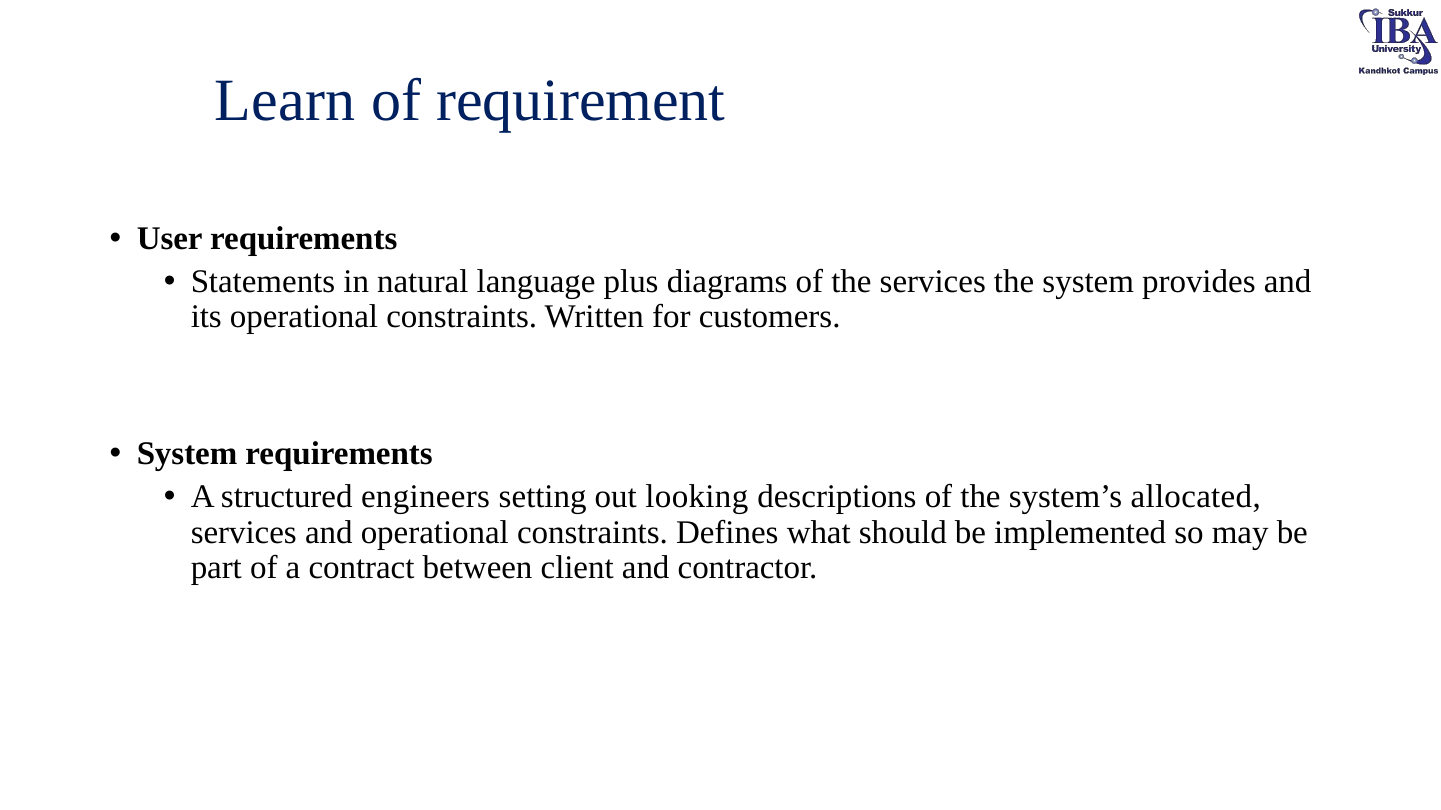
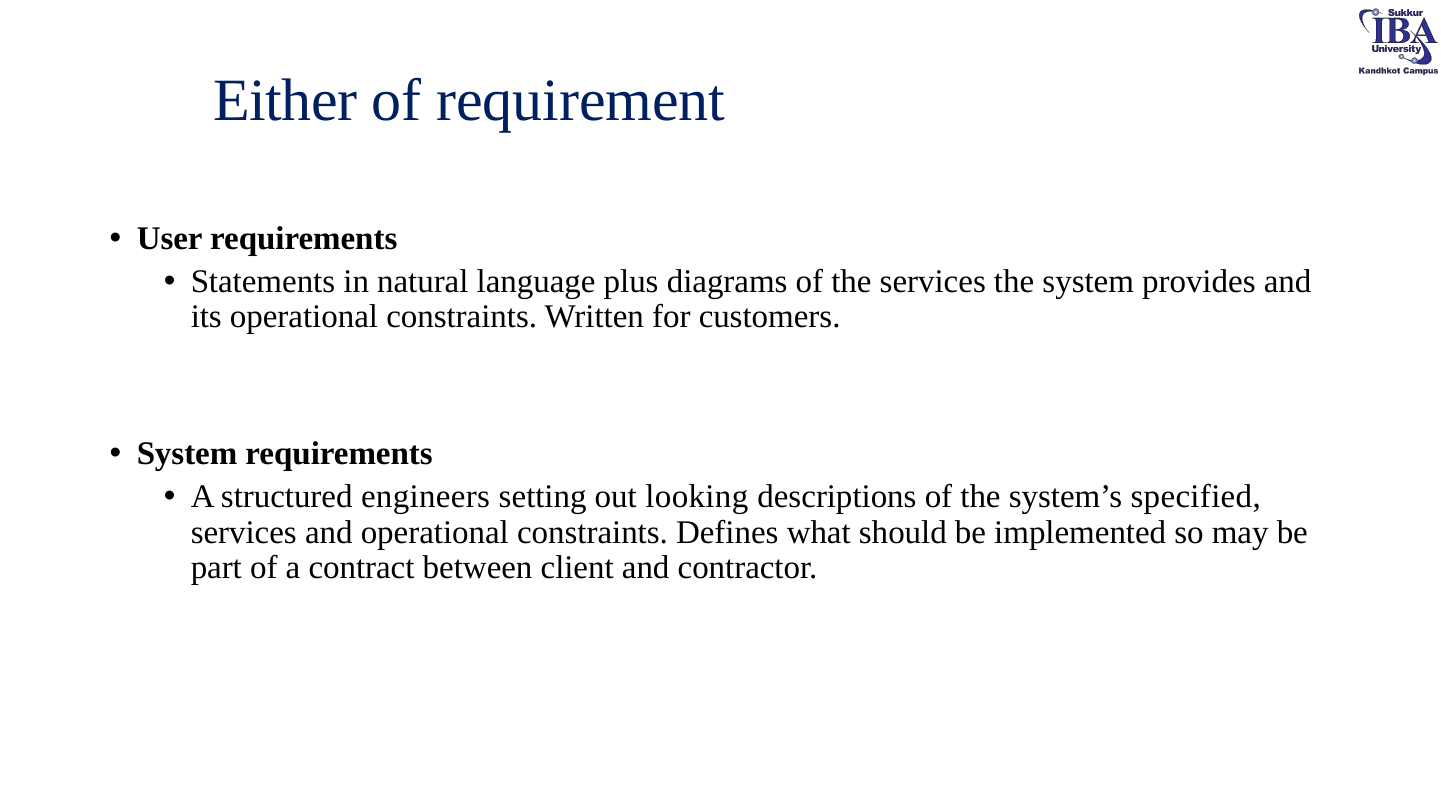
Learn: Learn -> Either
allocated: allocated -> specified
